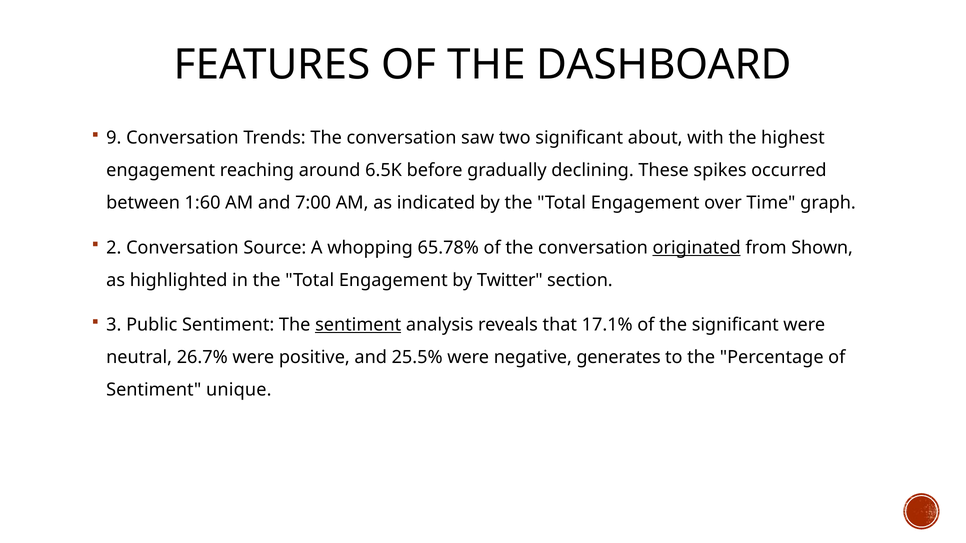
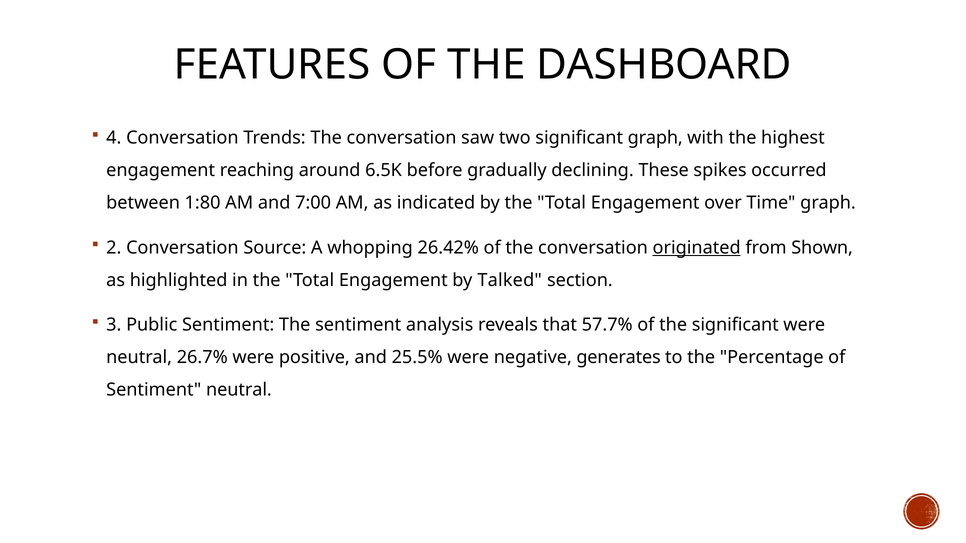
9: 9 -> 4
significant about: about -> graph
1:60: 1:60 -> 1:80
65.78%: 65.78% -> 26.42%
Twitter: Twitter -> Talked
sentiment at (358, 325) underline: present -> none
17.1%: 17.1% -> 57.7%
Sentiment unique: unique -> neutral
